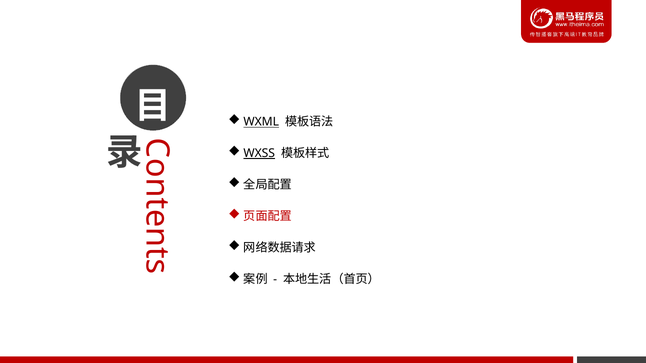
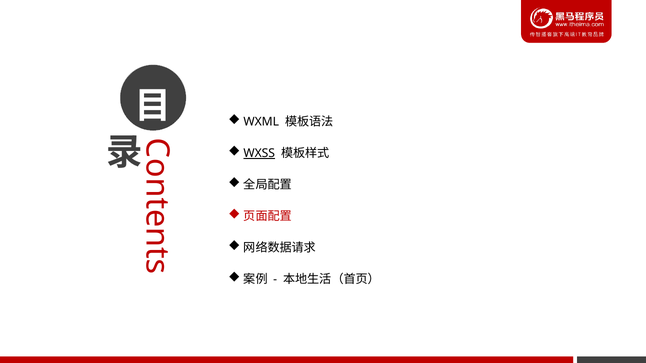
WXML underline: present -> none
